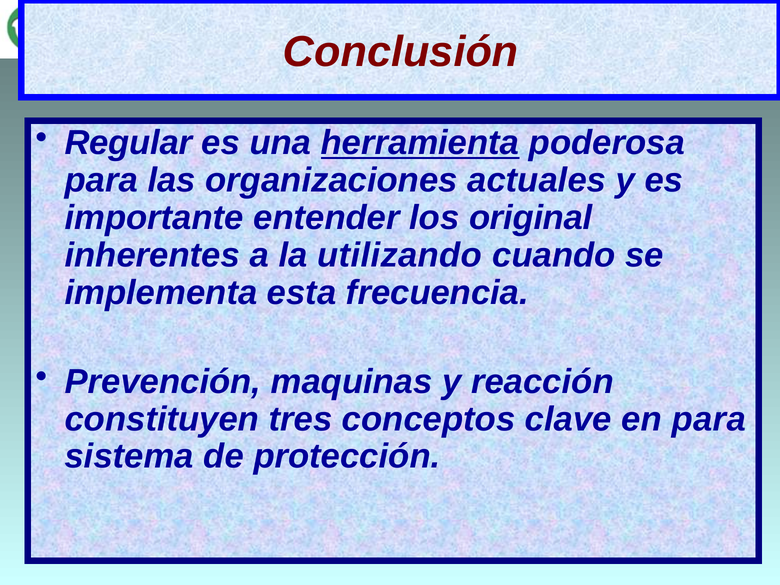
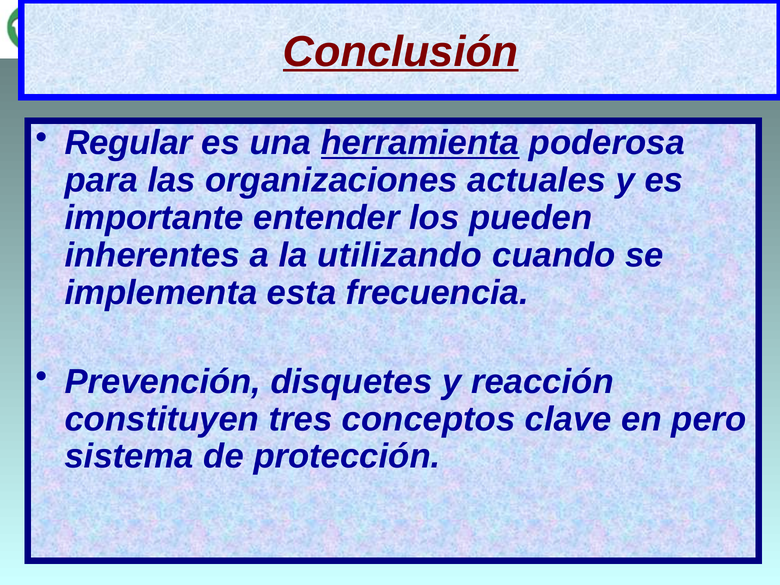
Conclusión underline: none -> present
original: original -> pueden
maquinas: maquinas -> disquetes
en para: para -> pero
